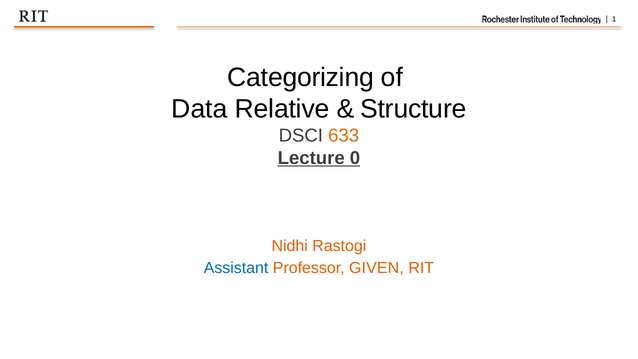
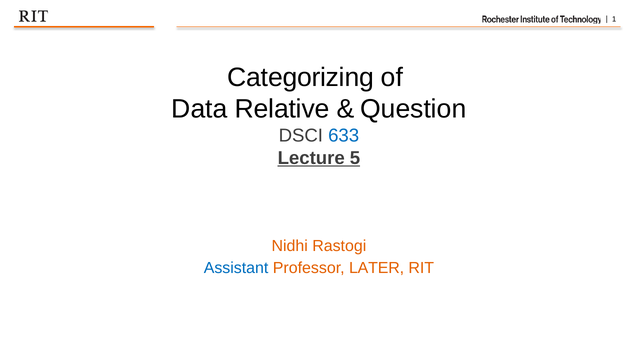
Structure: Structure -> Question
633 colour: orange -> blue
0: 0 -> 5
GIVEN: GIVEN -> LATER
